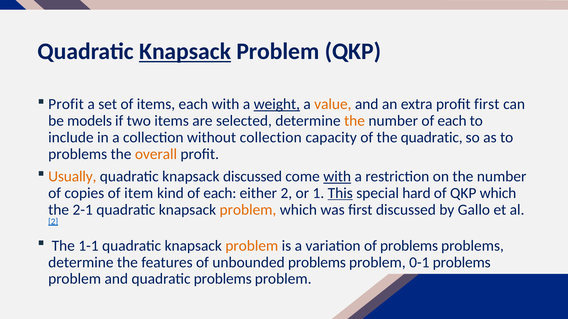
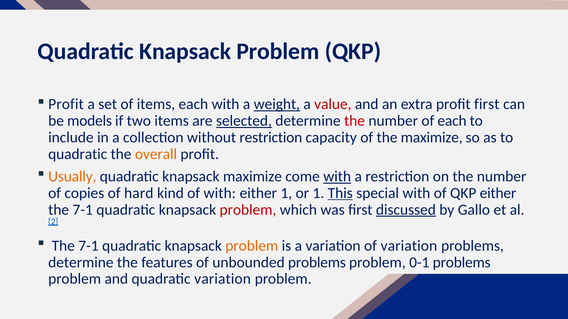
Knapsack at (185, 52) underline: present -> none
value colour: orange -> red
selected underline: none -> present
the at (355, 121) colour: orange -> red
without collection: collection -> restriction
the quadratic: quadratic -> maximize
problems at (78, 154): problems -> quadratic
knapsack discussed: discussed -> maximize
item: item -> hard
kind of each: each -> with
either 2: 2 -> 1
special hard: hard -> with
QKP which: which -> either
2-1 at (83, 210): 2-1 -> 7-1
problem at (248, 210) colour: orange -> red
discussed at (406, 210) underline: none -> present
1-1 at (88, 246): 1-1 -> 7-1
of problems: problems -> variation
quadratic problems: problems -> variation
